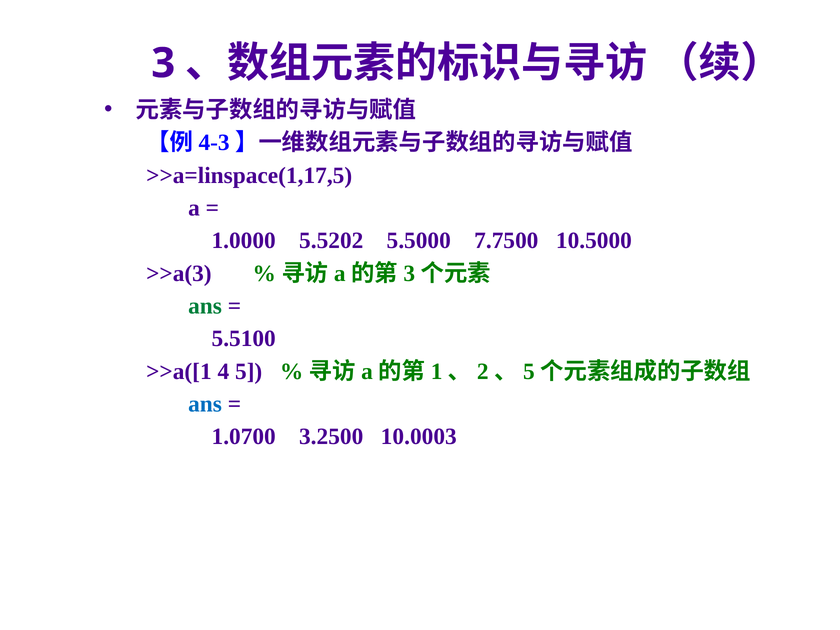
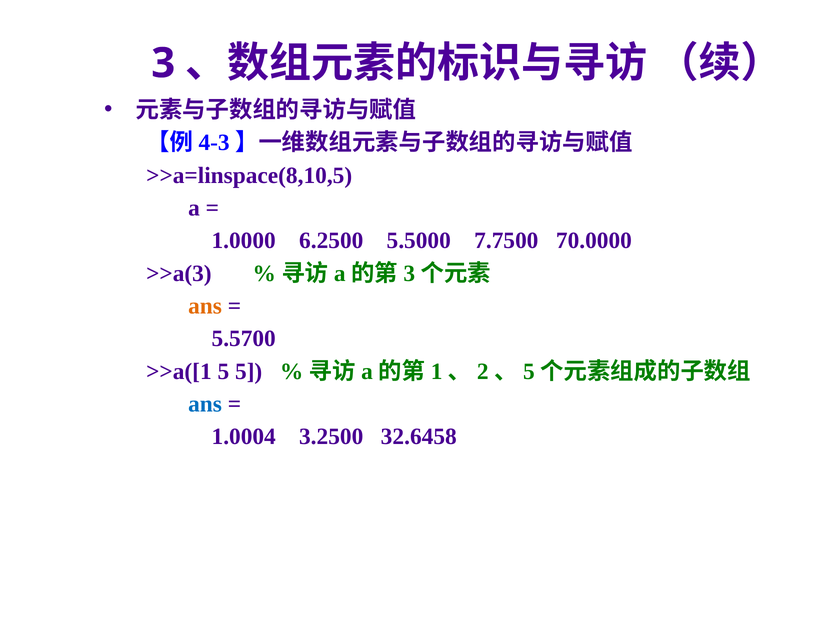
>>a=linspace(1,17,5: >>a=linspace(1,17,5 -> >>a=linspace(8,10,5
5.5202: 5.5202 -> 6.2500
10.5000: 10.5000 -> 70.0000
ans at (205, 306) colour: green -> orange
5.5100: 5.5100 -> 5.5700
>>a([1 4: 4 -> 5
1.0700: 1.0700 -> 1.0004
10.0003: 10.0003 -> 32.6458
